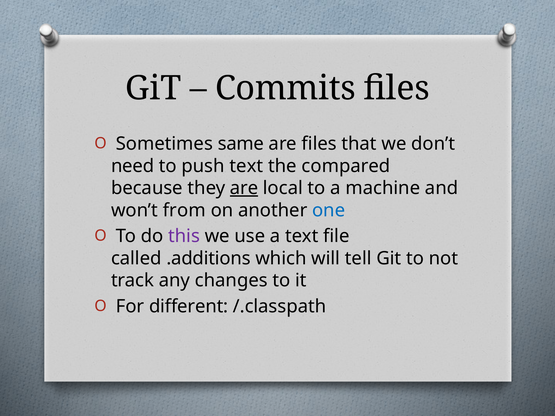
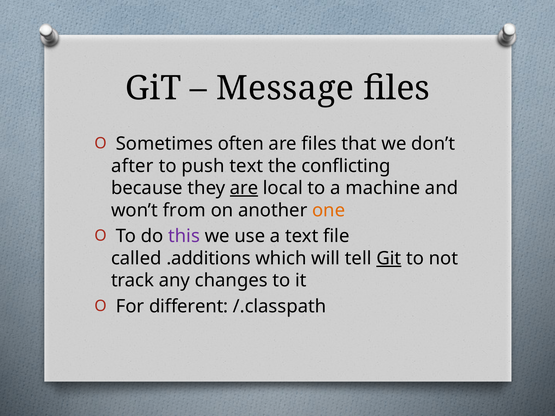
Commits: Commits -> Message
same: same -> often
need: need -> after
compared: compared -> conflicting
one colour: blue -> orange
Git at (389, 259) underline: none -> present
